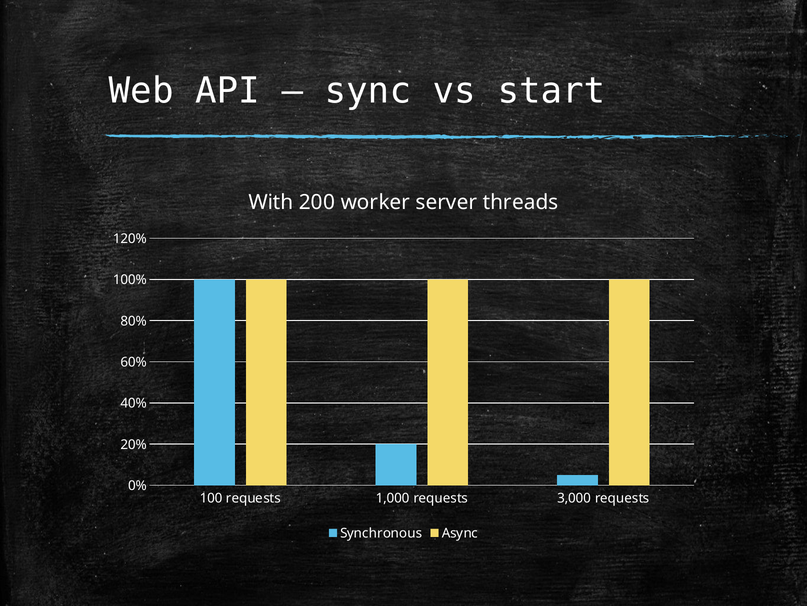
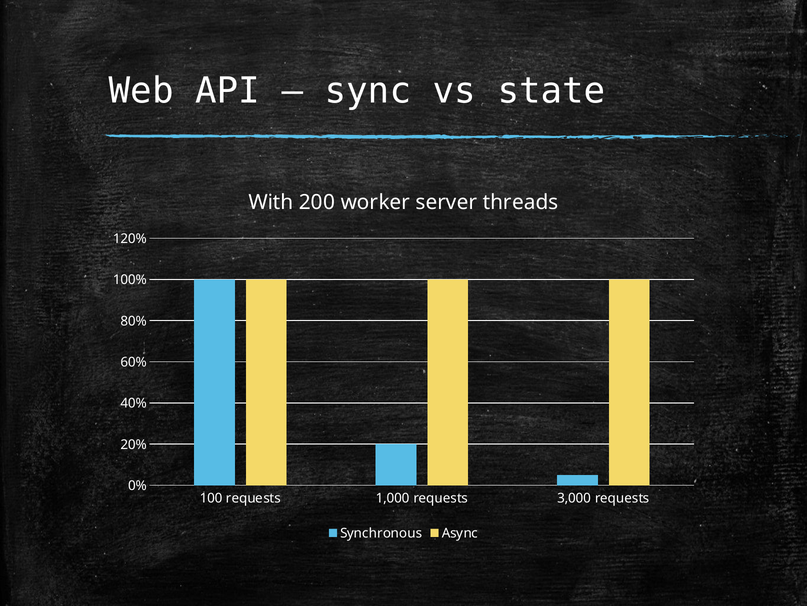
start: start -> state
